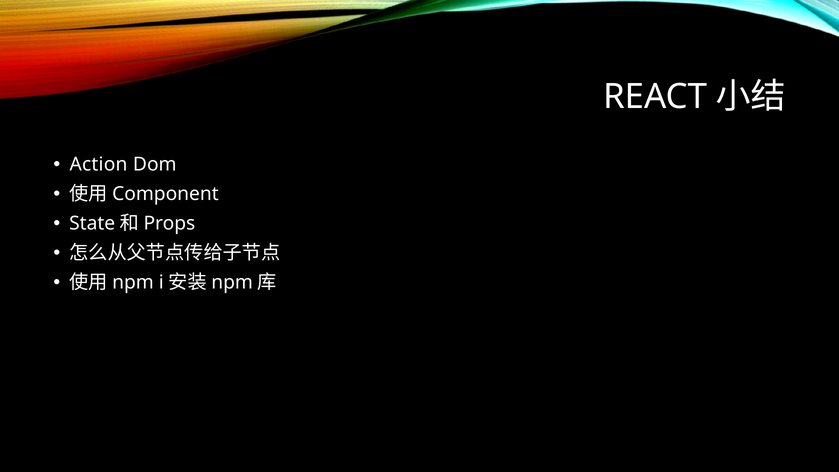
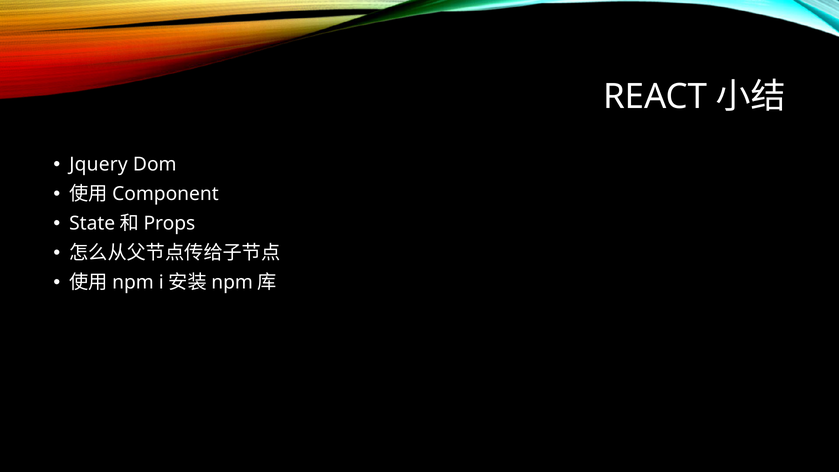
Action: Action -> Jquery
